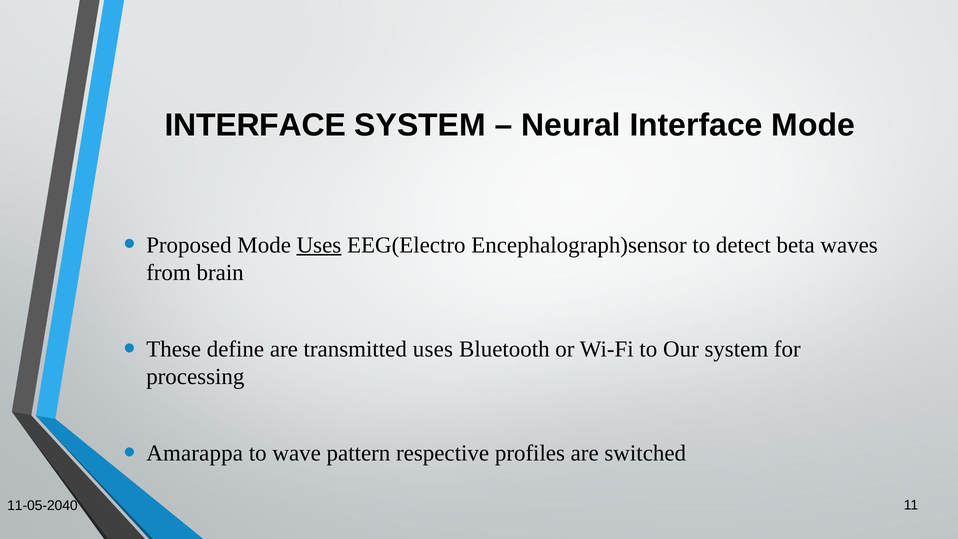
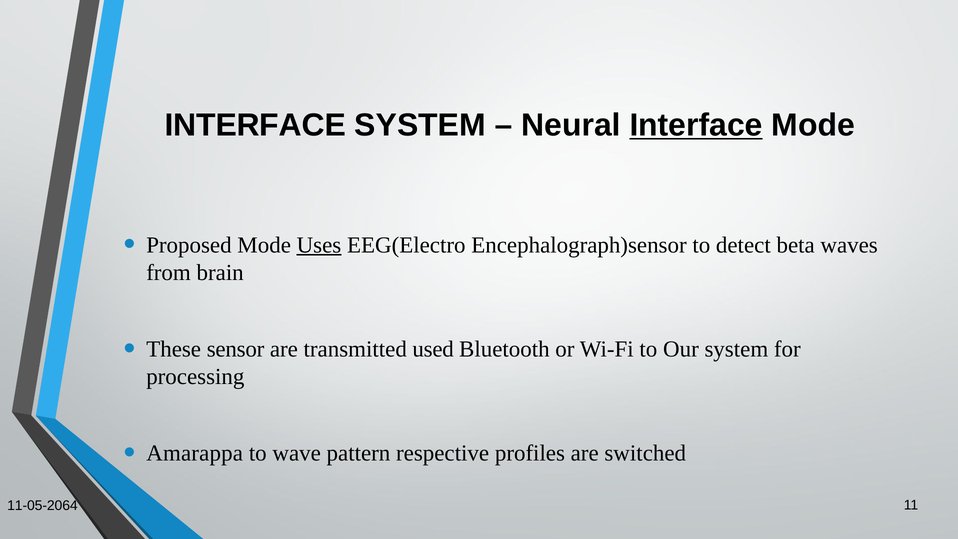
Interface at (696, 125) underline: none -> present
define: define -> sensor
transmitted uses: uses -> used
11-05-2040: 11-05-2040 -> 11-05-2064
